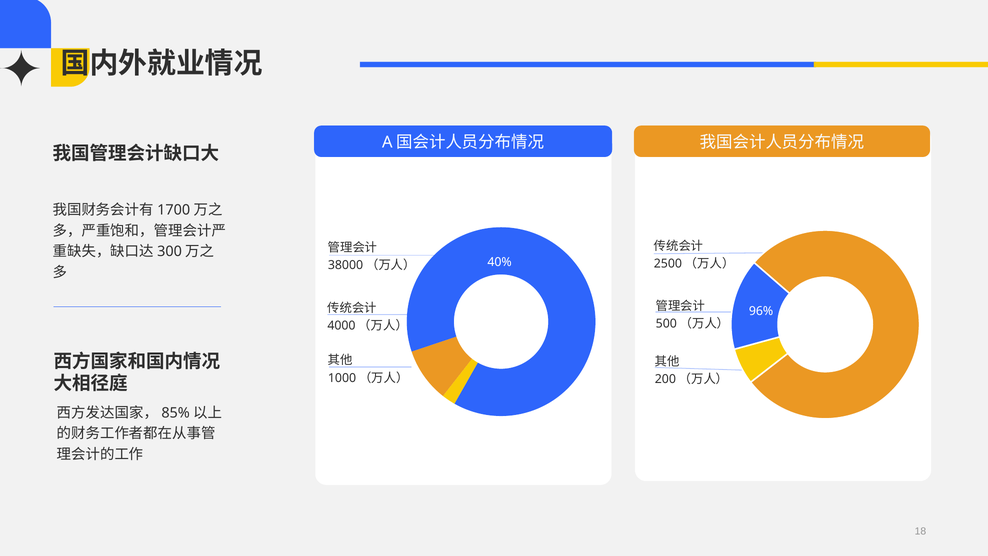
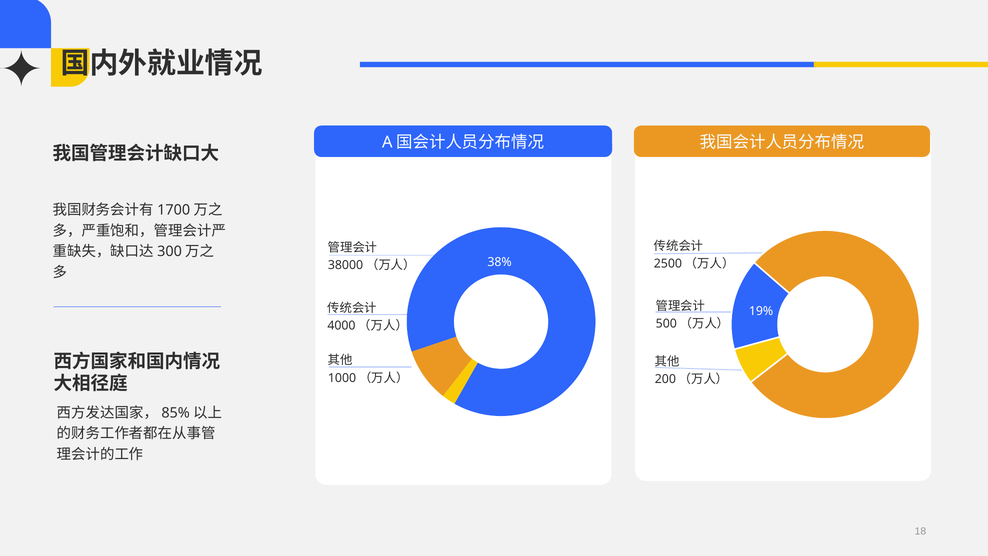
40%: 40% -> 38%
96%: 96% -> 19%
